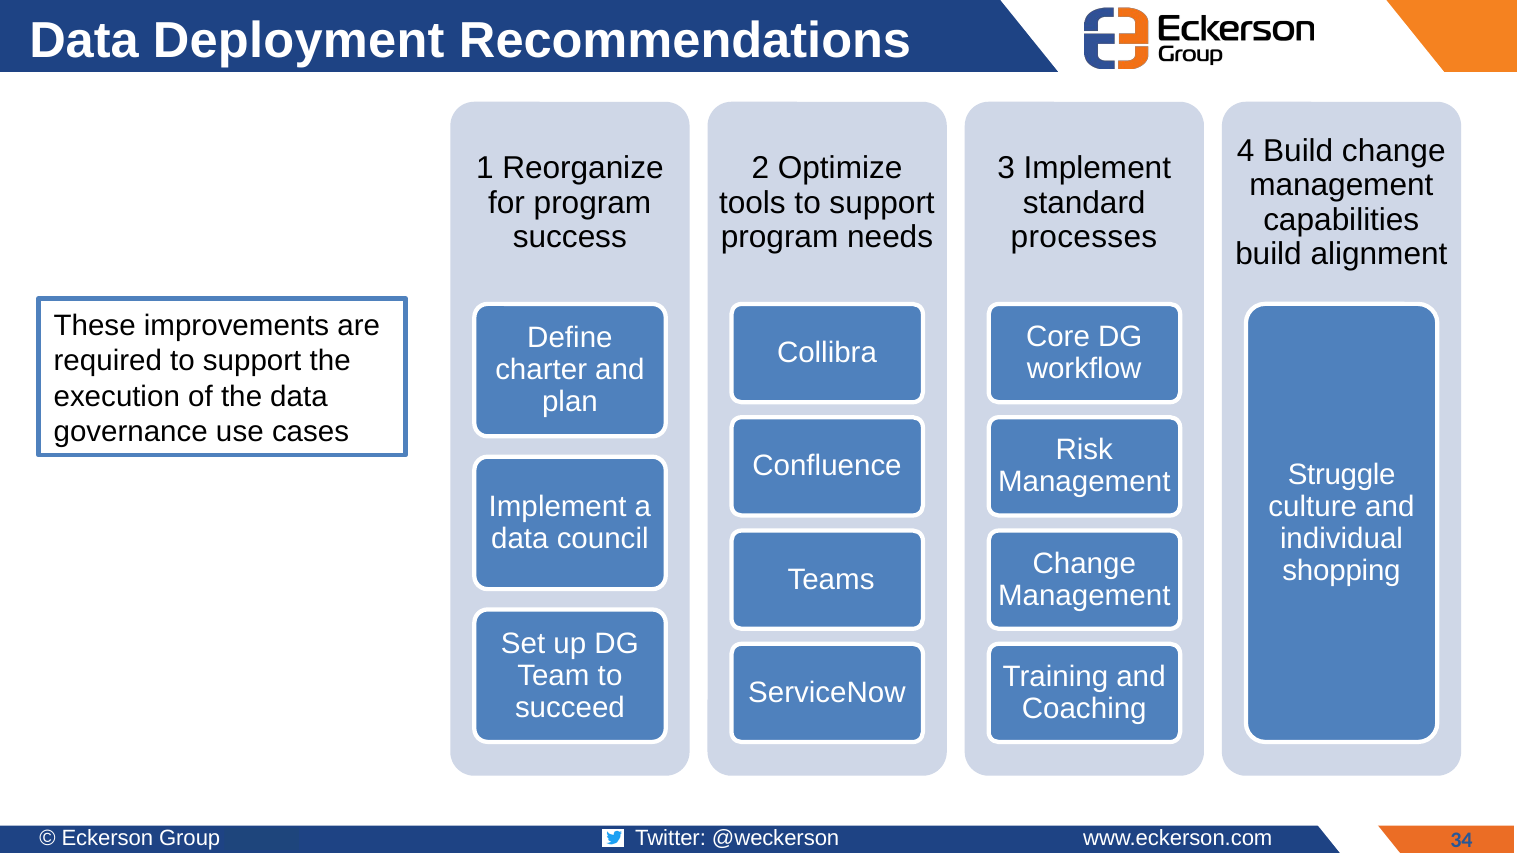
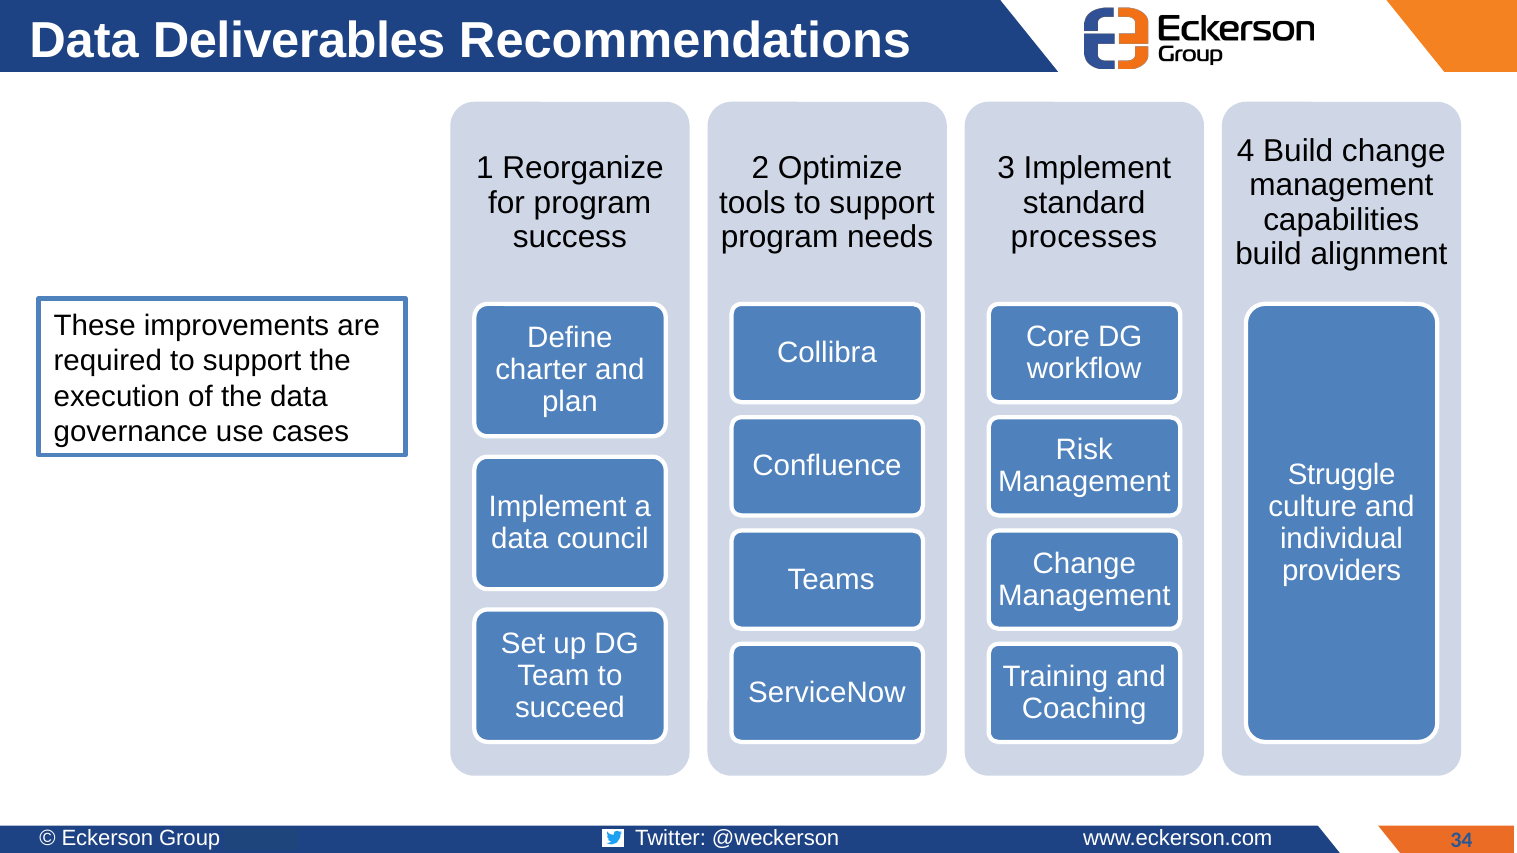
Deployment: Deployment -> Deliverables
shopping: shopping -> providers
